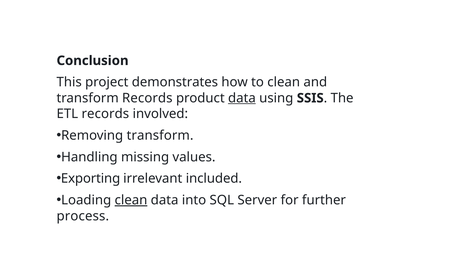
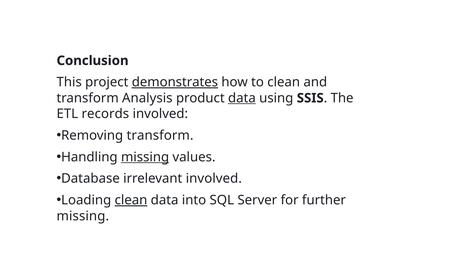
demonstrates underline: none -> present
transform Records: Records -> Analysis
missing at (145, 157) underline: none -> present
Exporting: Exporting -> Database
irrelevant included: included -> involved
process at (83, 216): process -> missing
